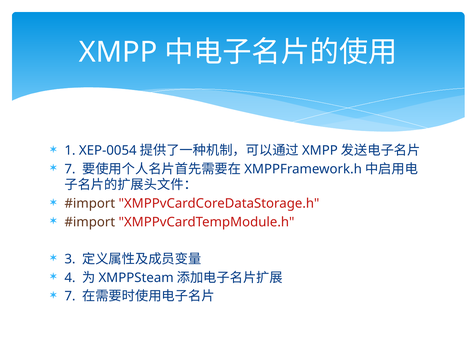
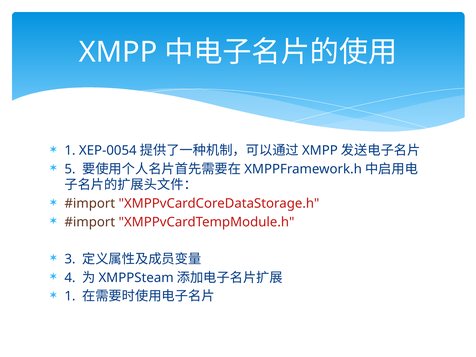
7 at (70, 169): 7 -> 5
7 at (70, 296): 7 -> 1
